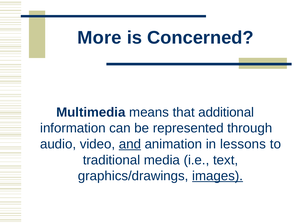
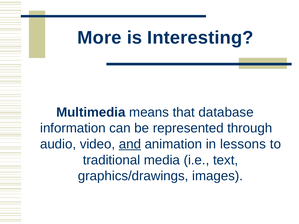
Concerned: Concerned -> Interesting
additional: additional -> database
images underline: present -> none
